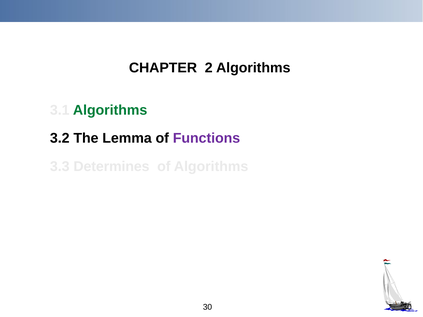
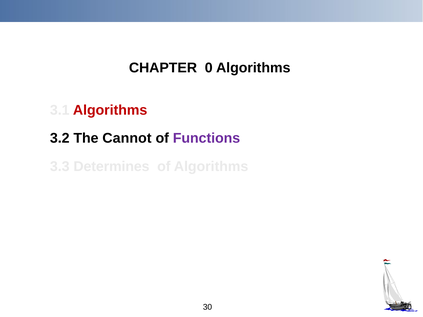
2: 2 -> 0
Algorithms at (110, 110) colour: green -> red
Lemma: Lemma -> Cannot
